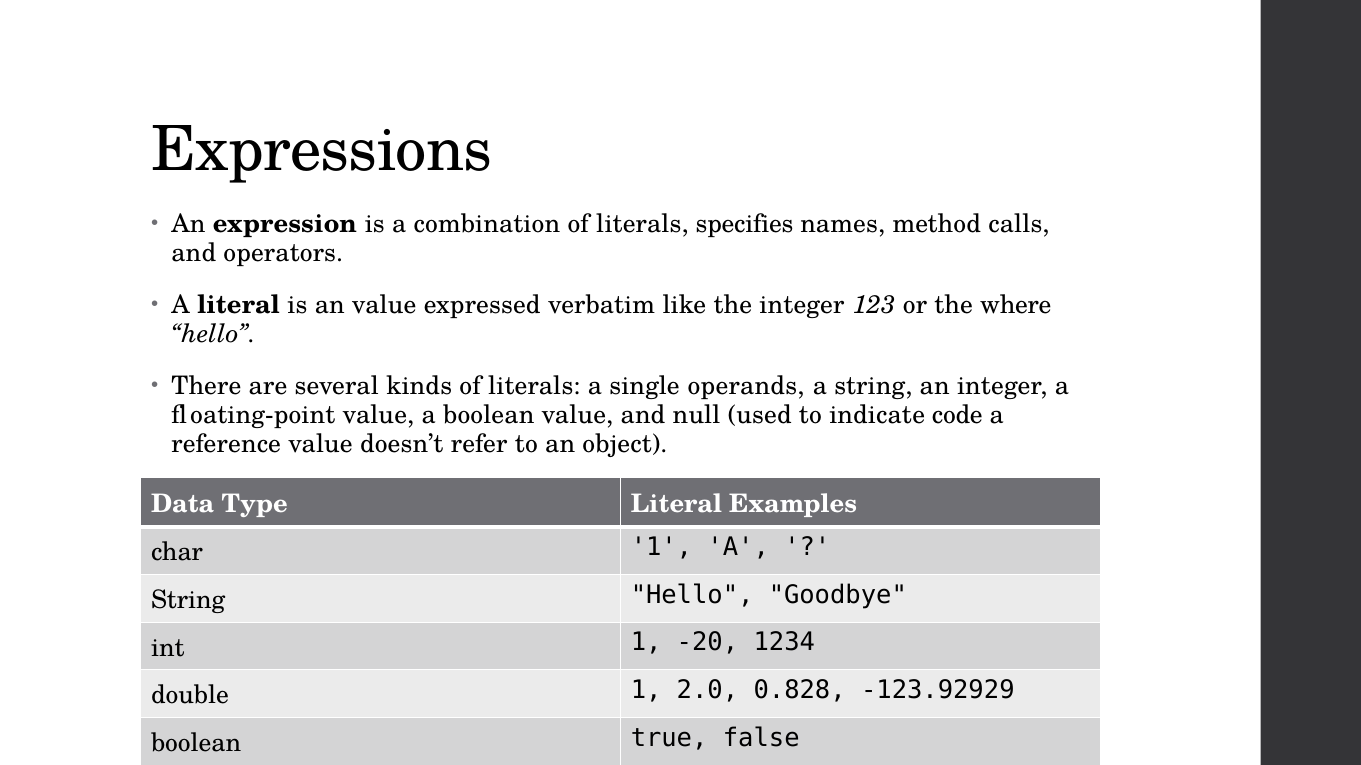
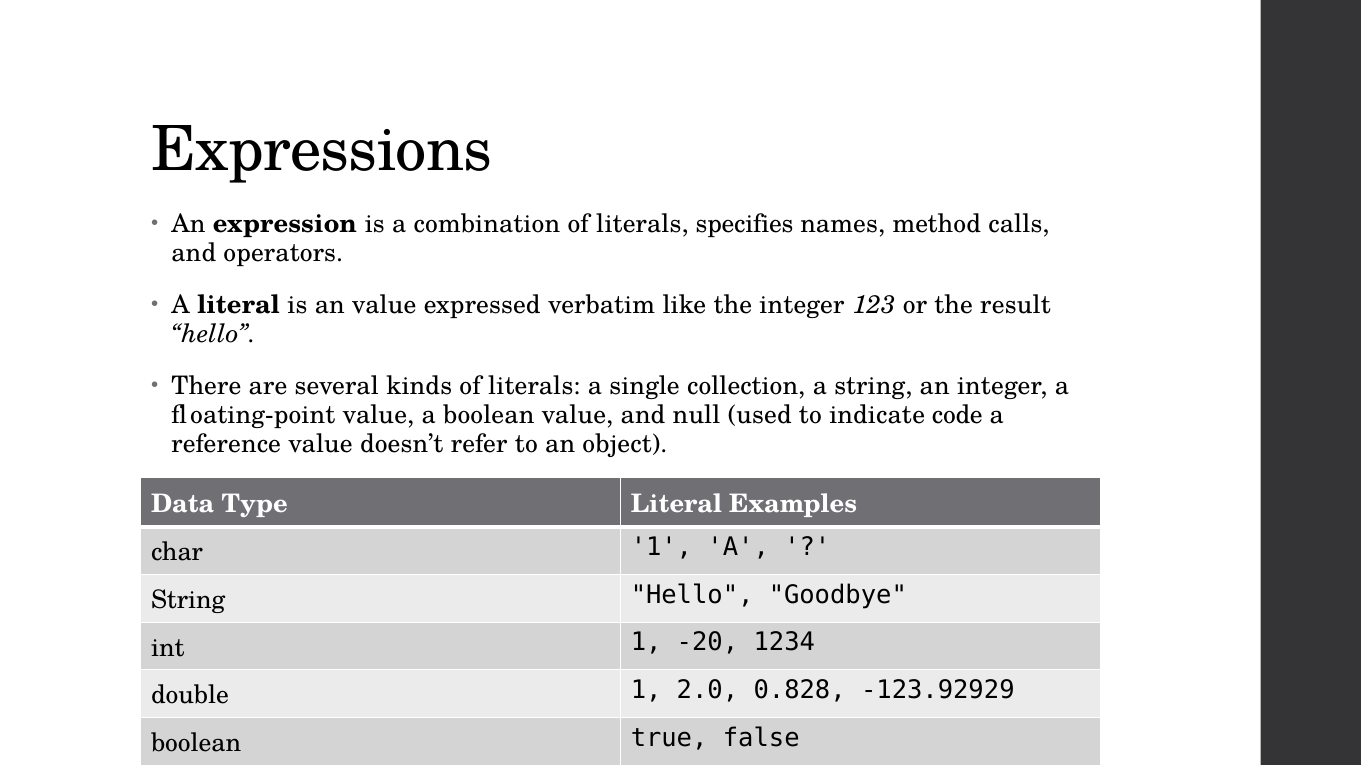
where: where -> result
operands: operands -> collection
